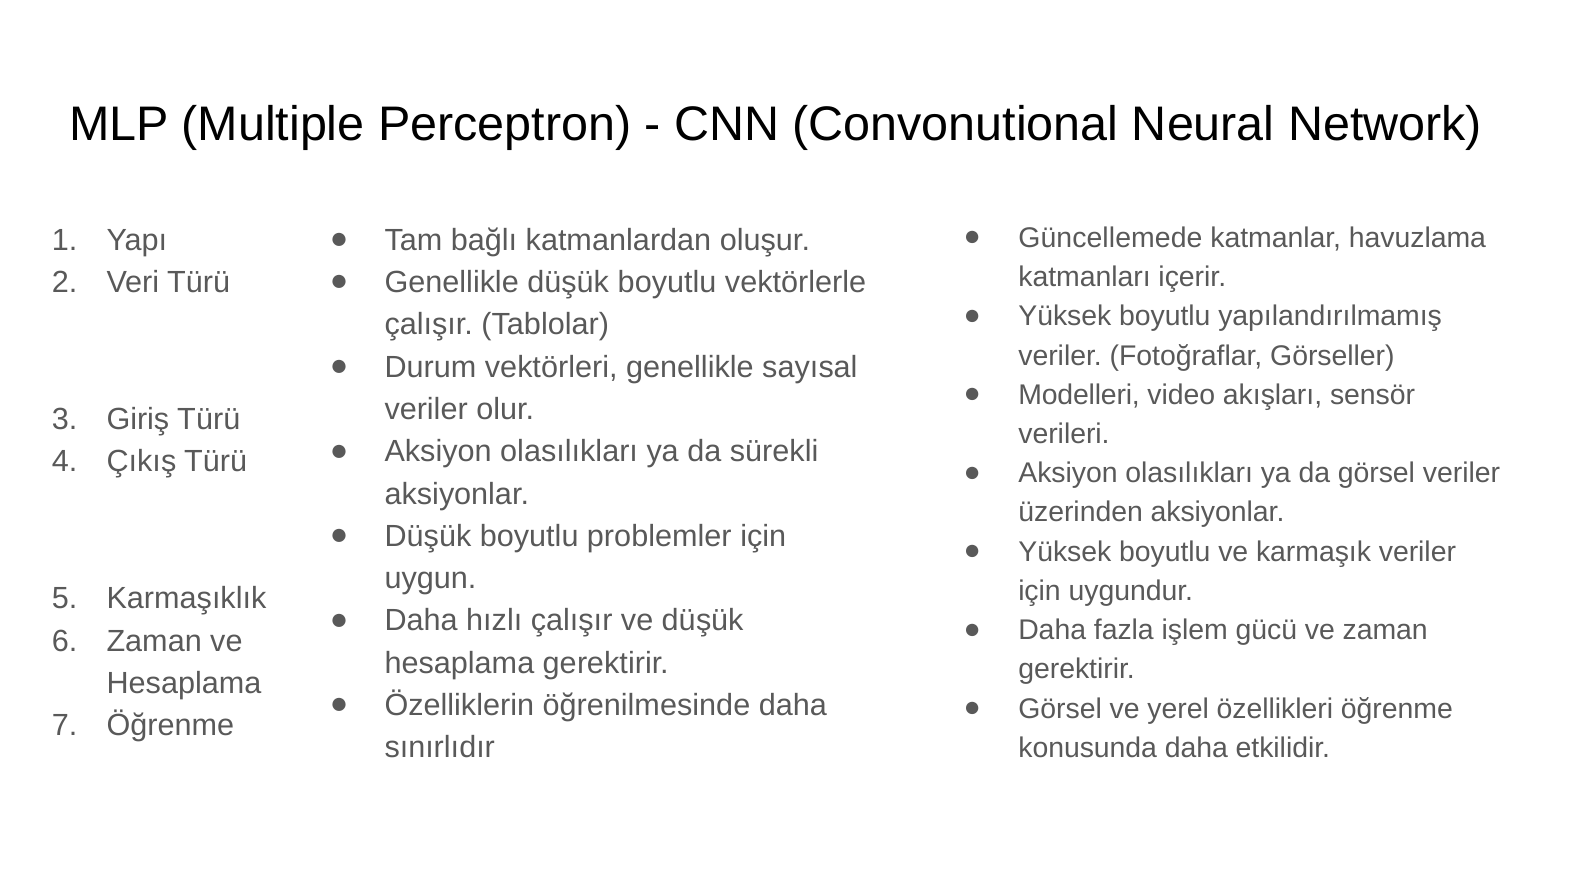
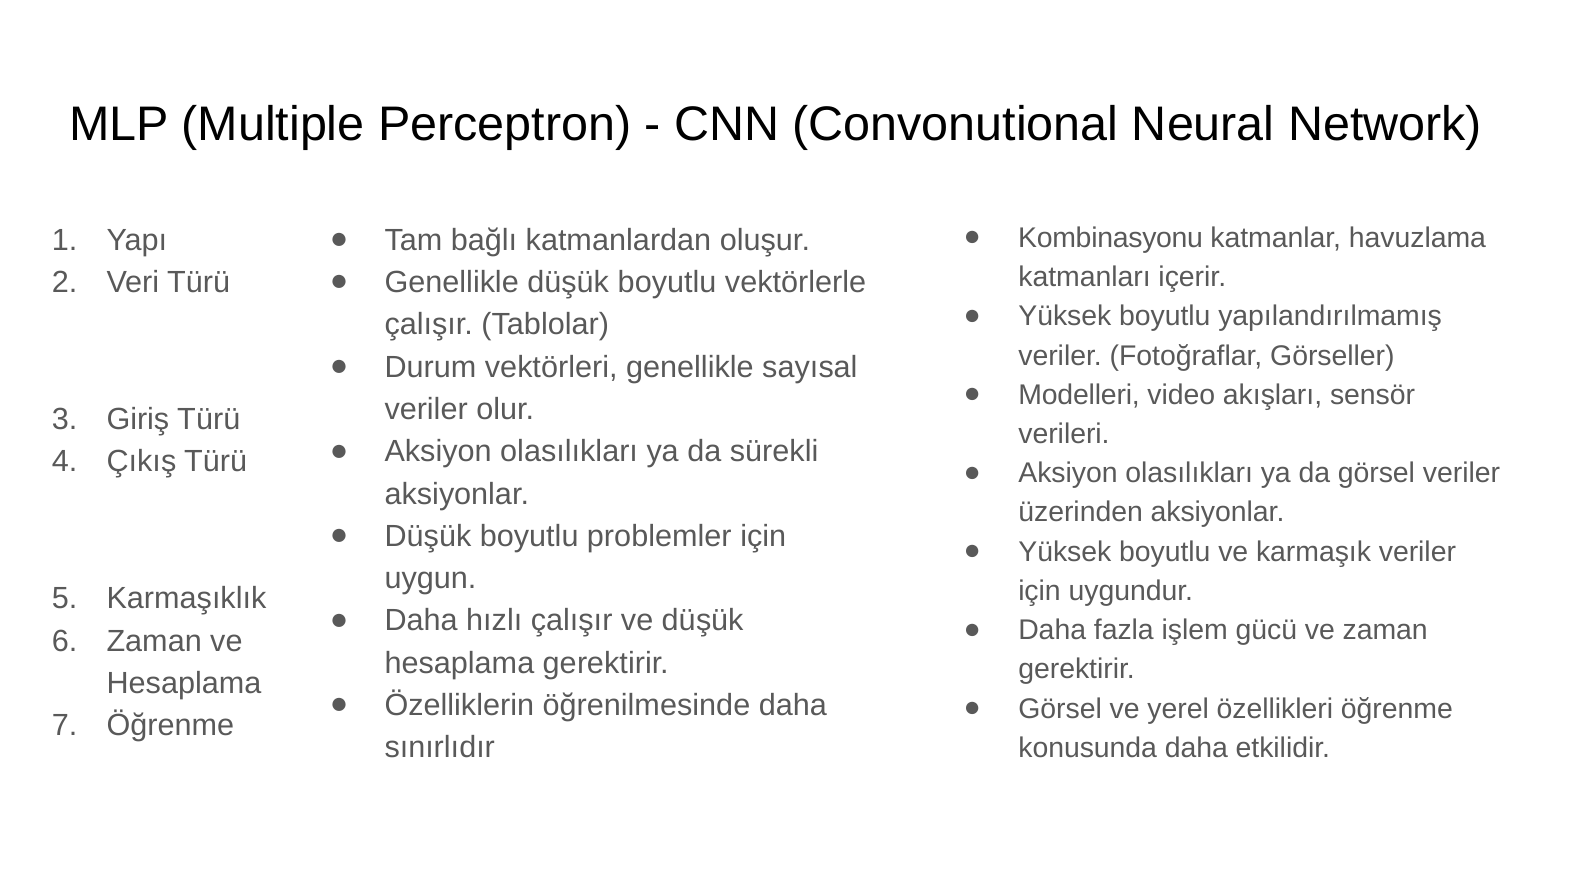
Güncellemede: Güncellemede -> Kombinasyonu
